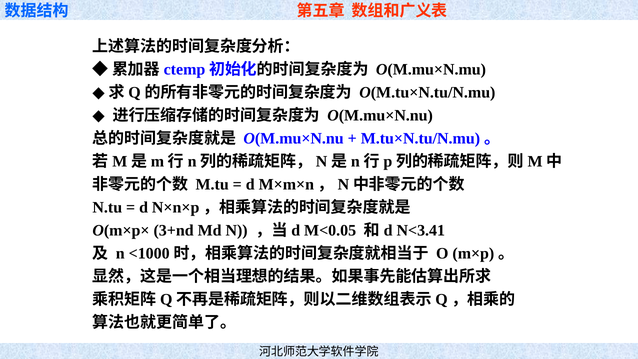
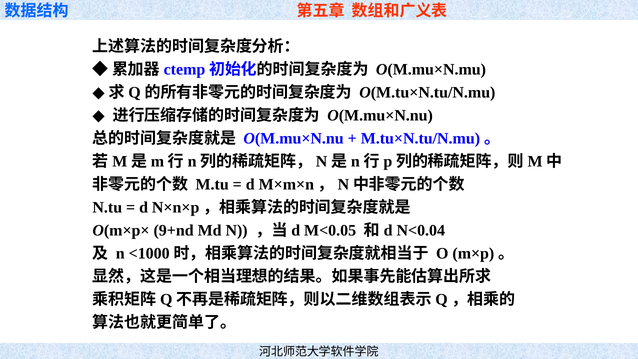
3+nd: 3+nd -> 9+nd
N<3.41: N<3.41 -> N<0.04
